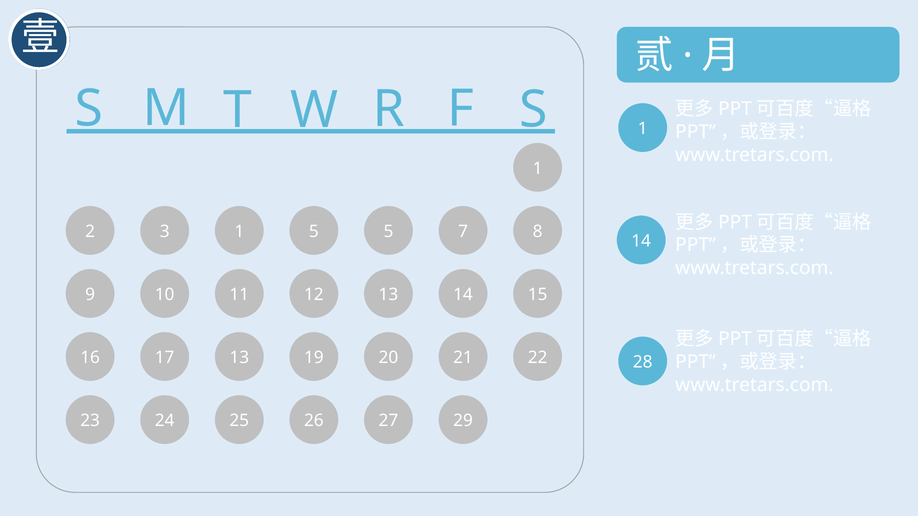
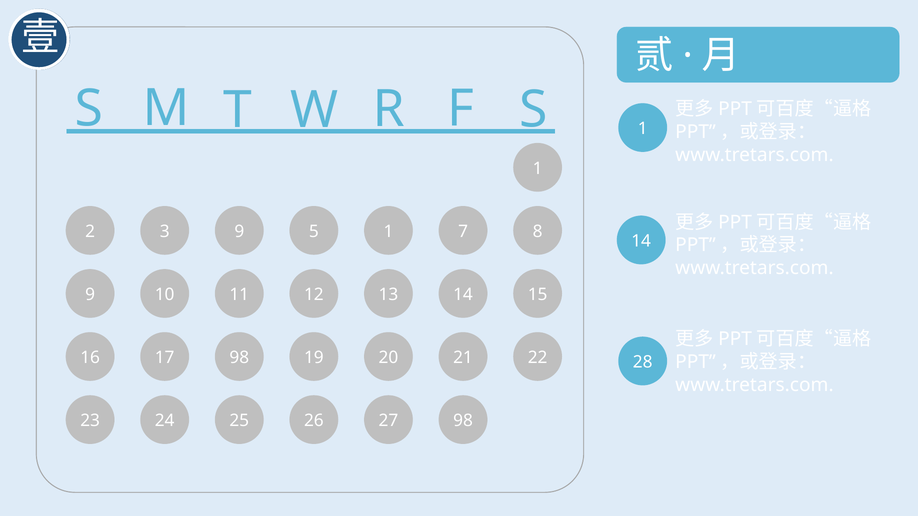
3 1: 1 -> 9
5 5: 5 -> 1
17 13: 13 -> 98
27 29: 29 -> 98
